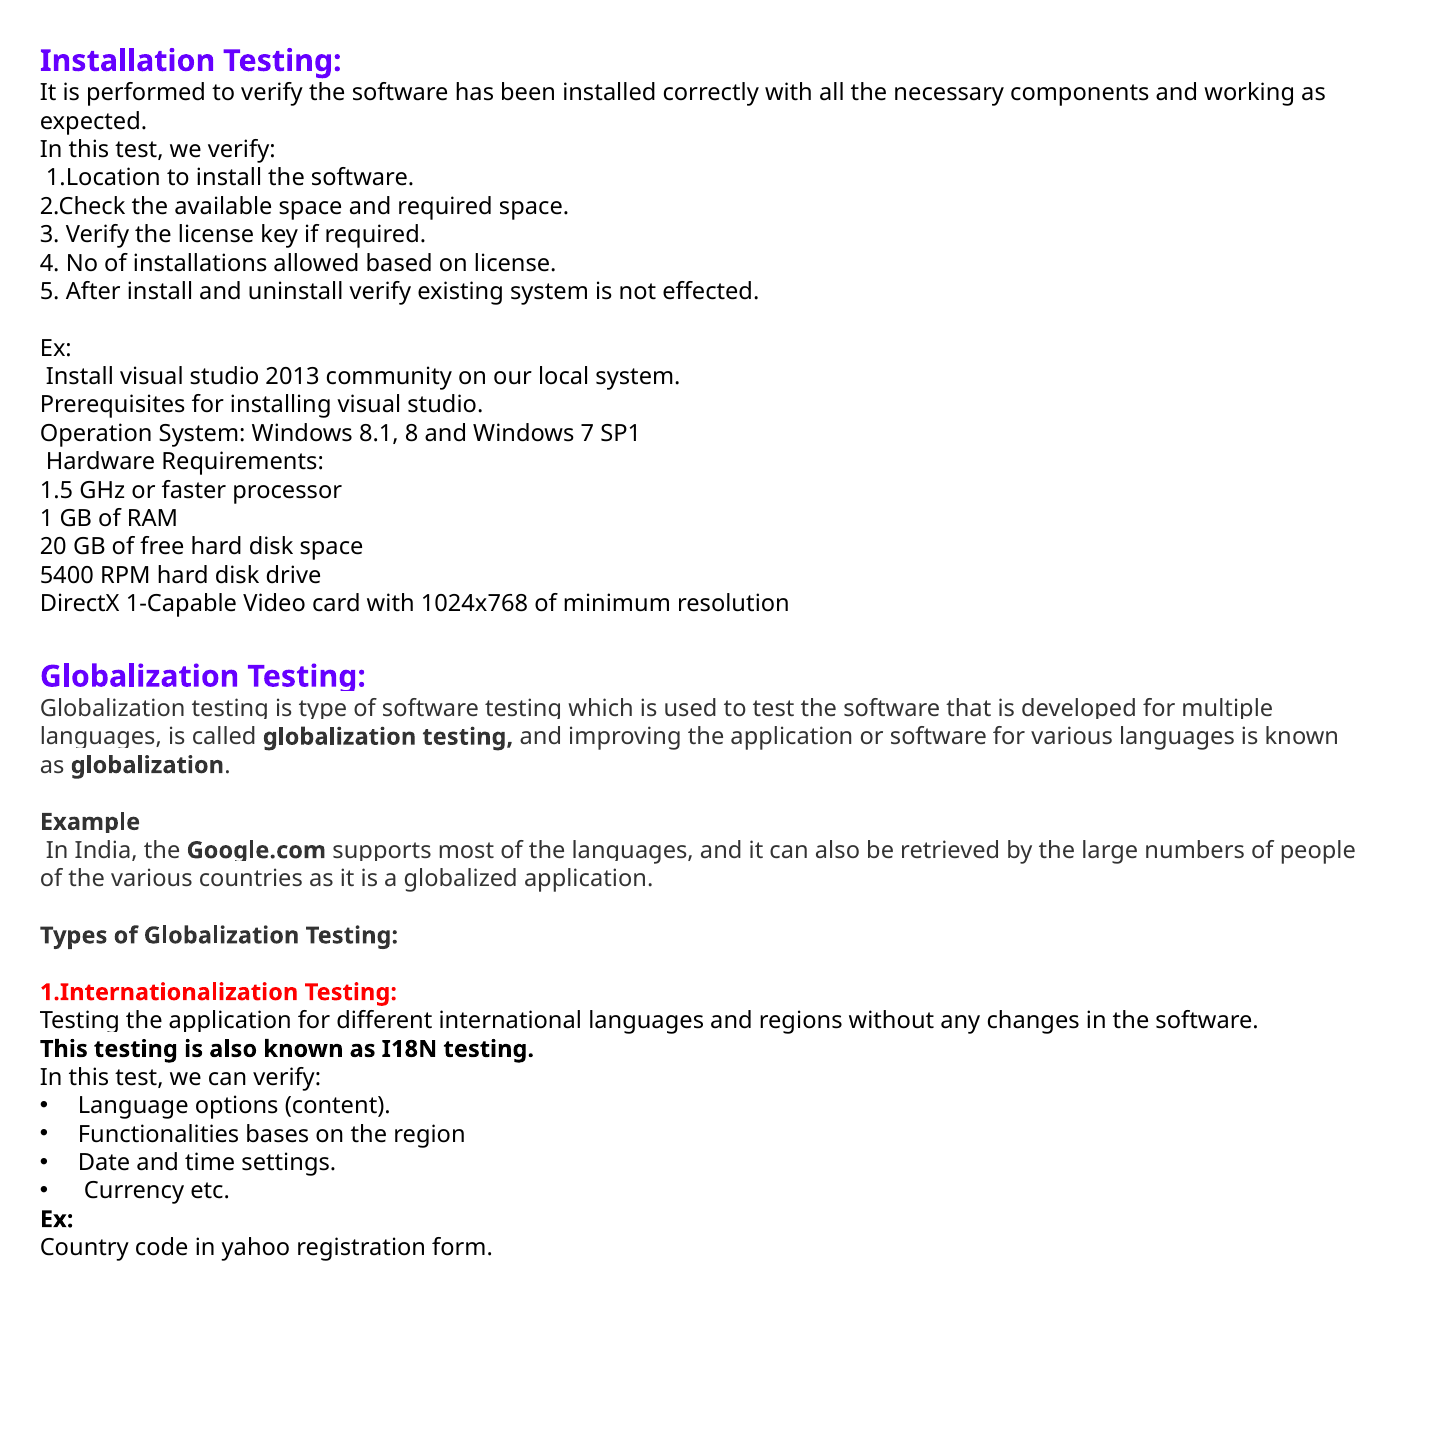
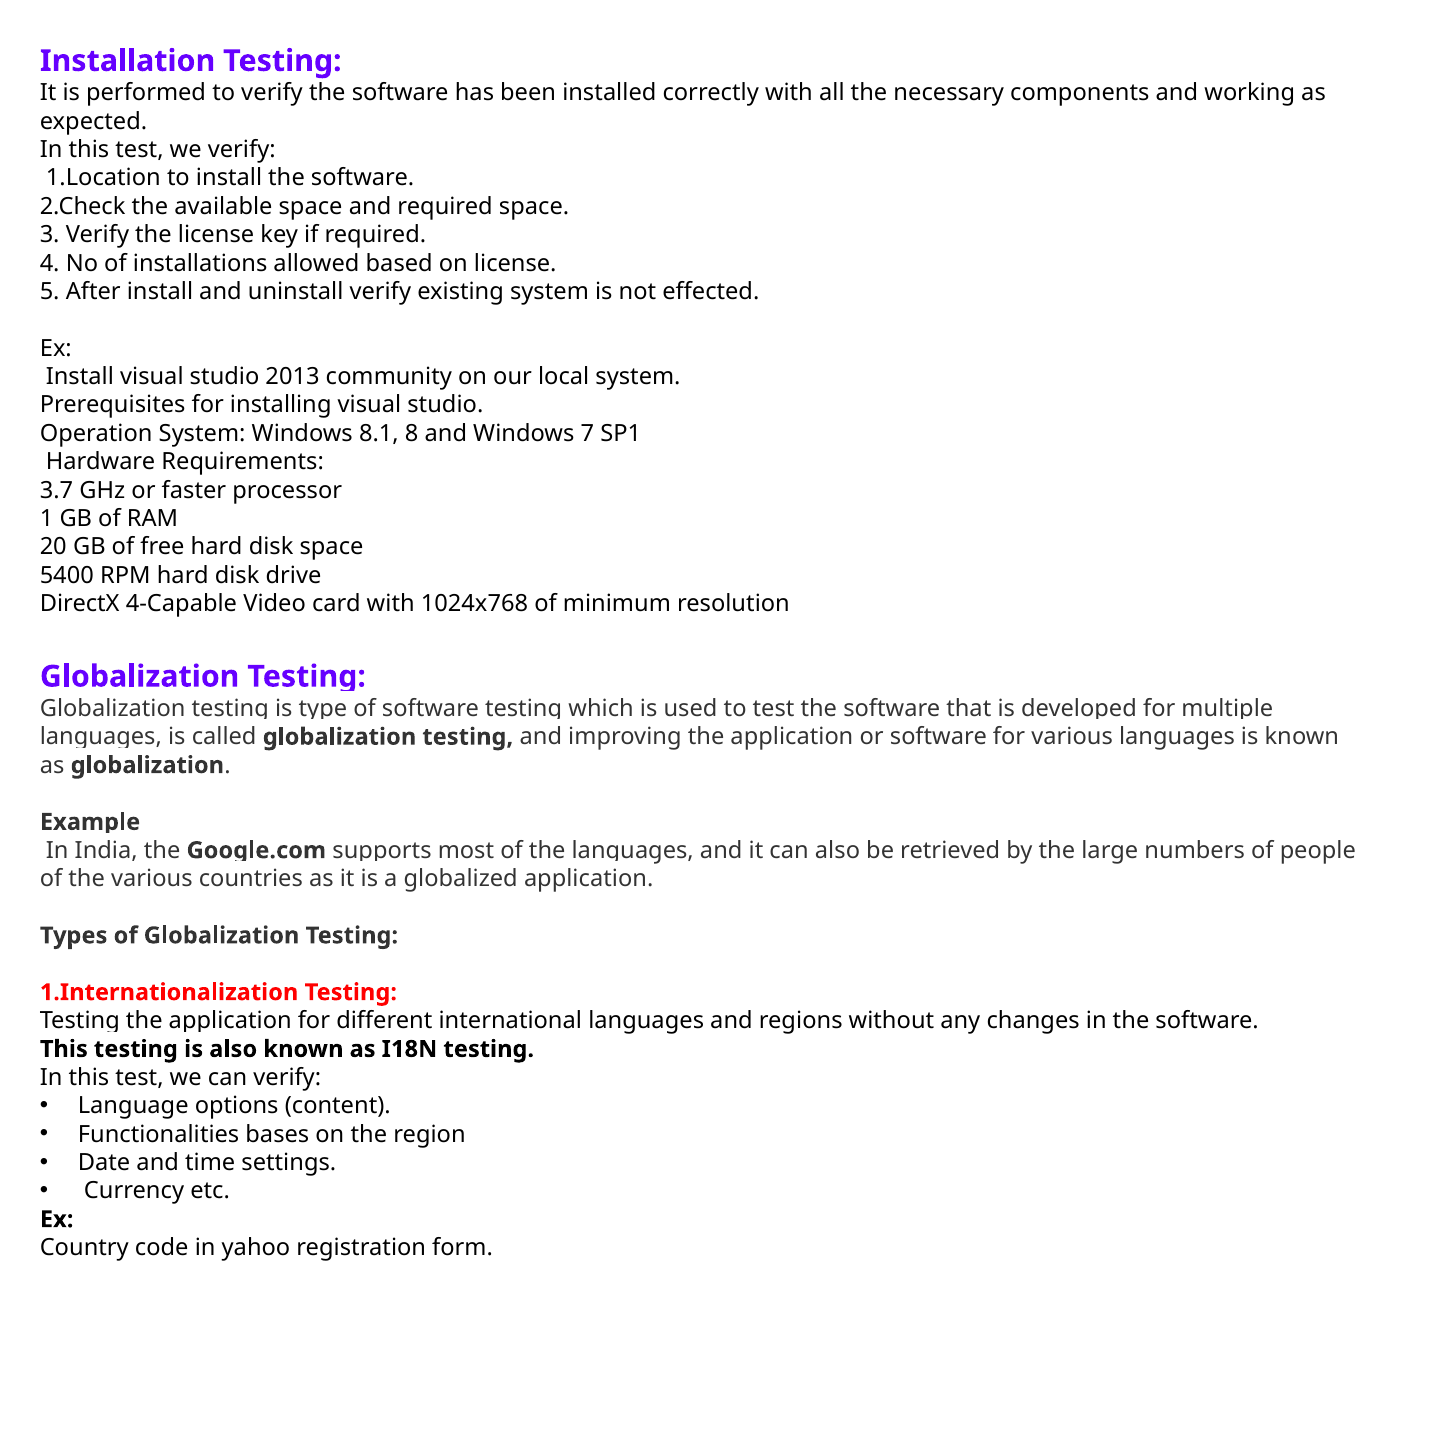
1.5: 1.5 -> 3.7
1-Capable: 1-Capable -> 4-Capable
